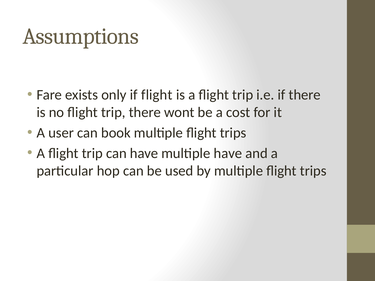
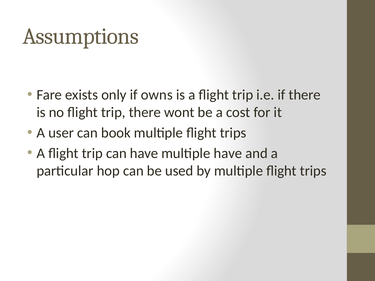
if flight: flight -> owns
